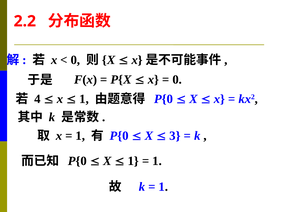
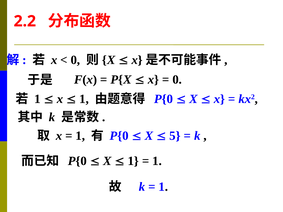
4 at (37, 99): 4 -> 1
3: 3 -> 5
